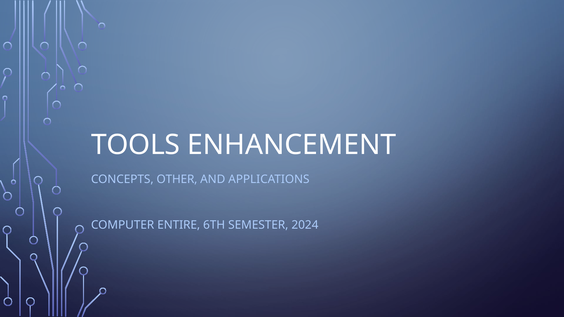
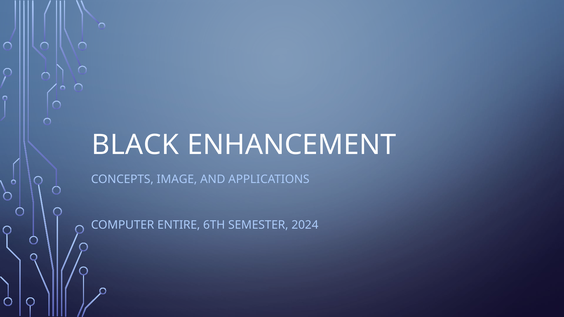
TOOLS: TOOLS -> BLACK
OTHER: OTHER -> IMAGE
